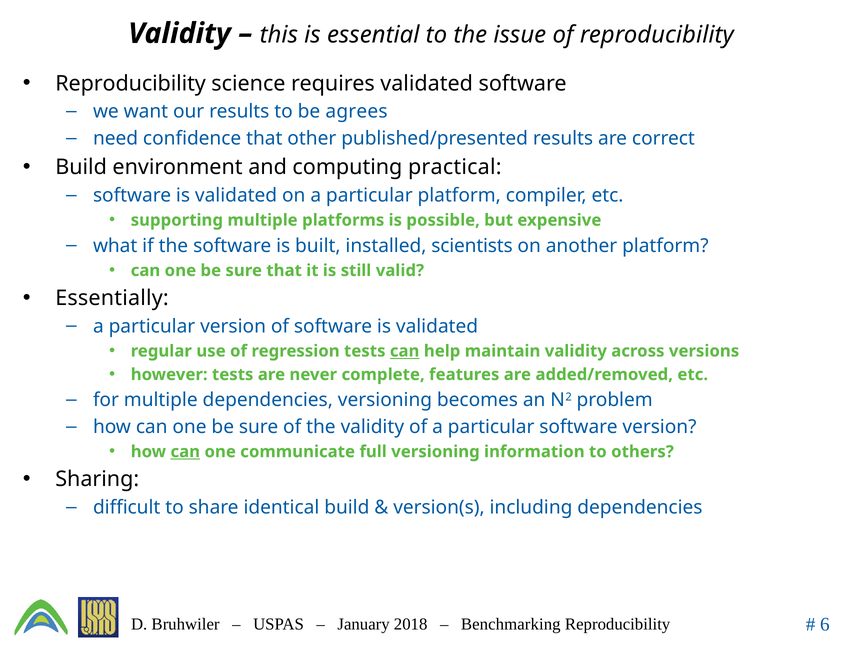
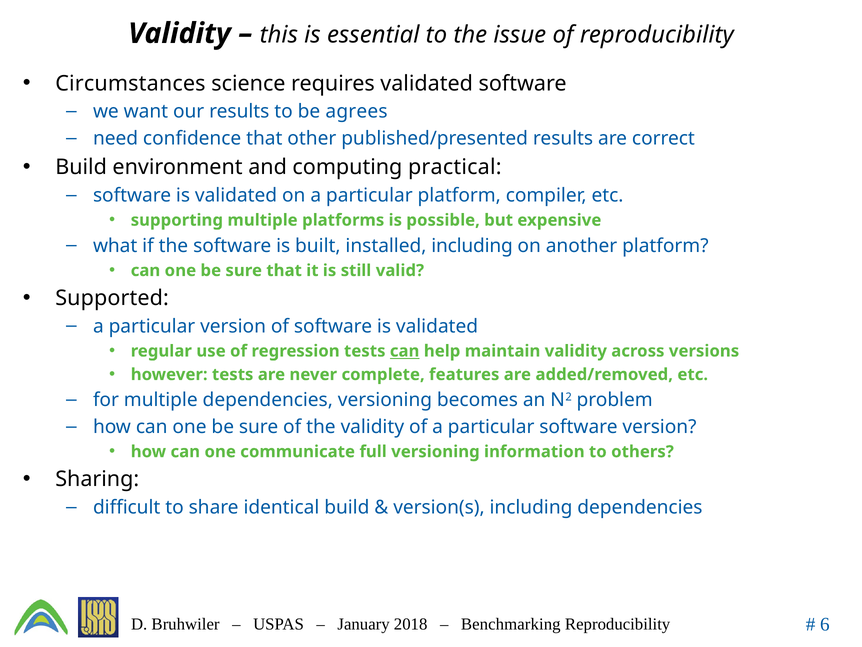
Reproducibility at (131, 83): Reproducibility -> Circumstances
installed scientists: scientists -> including
Essentially: Essentially -> Supported
can at (185, 451) underline: present -> none
